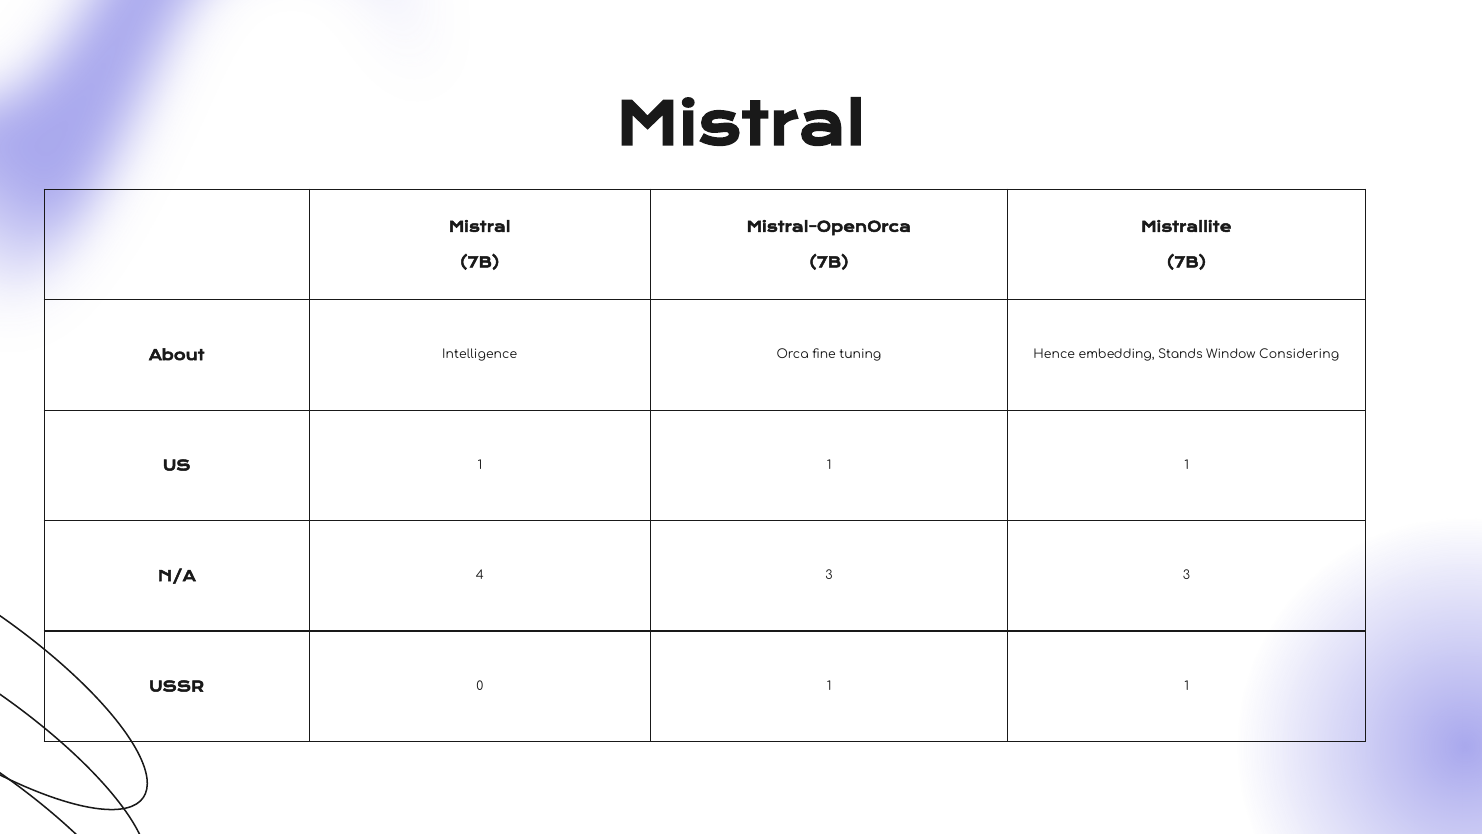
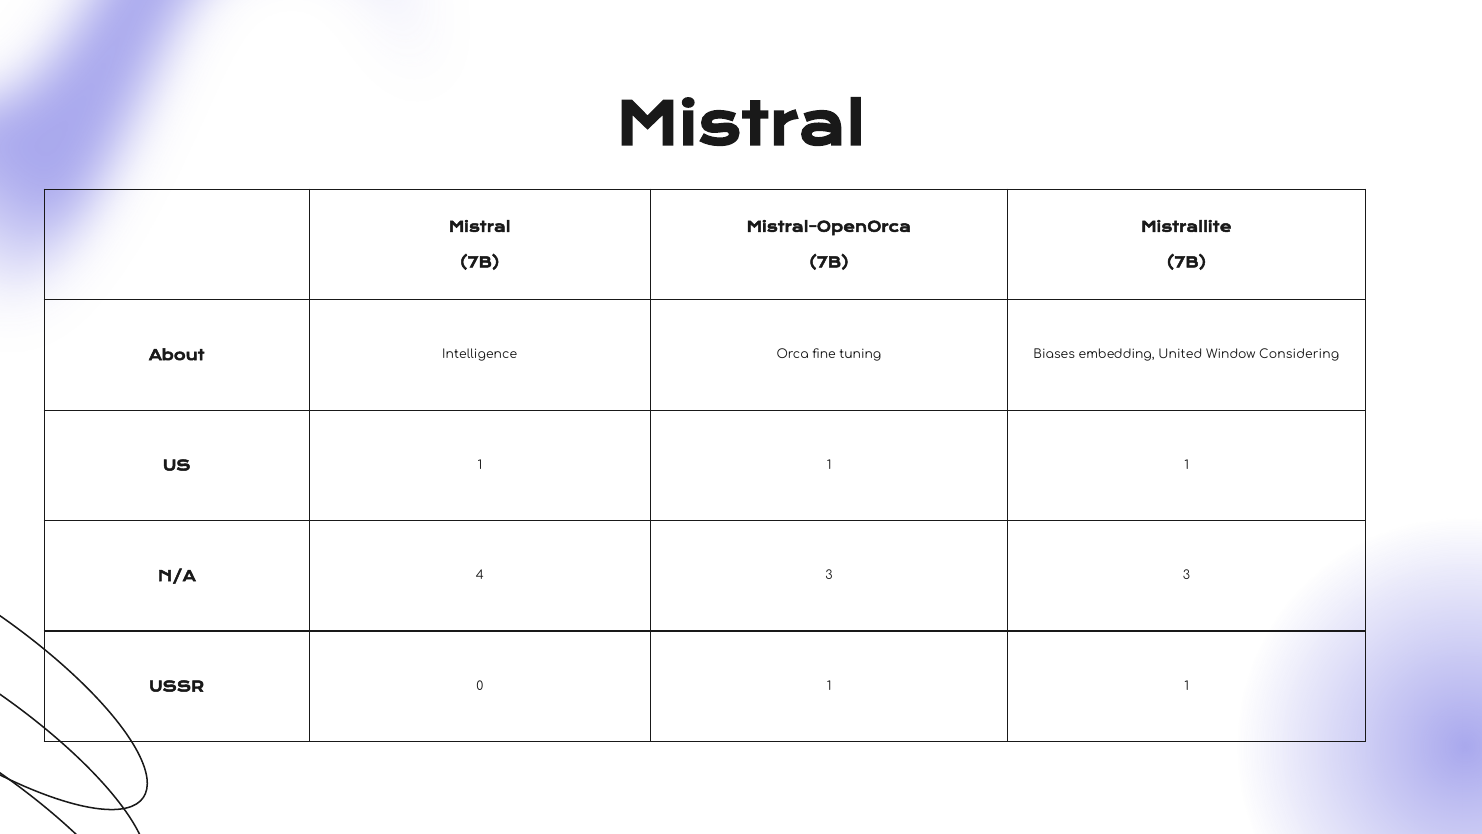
Hence: Hence -> Biases
Stands: Stands -> United
